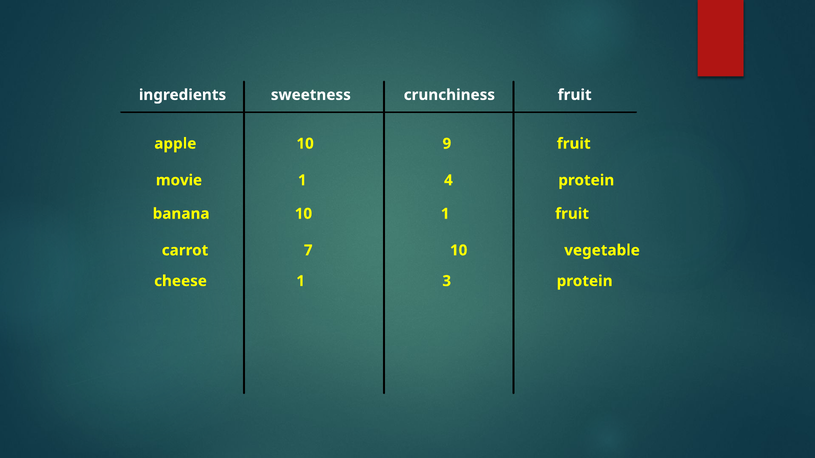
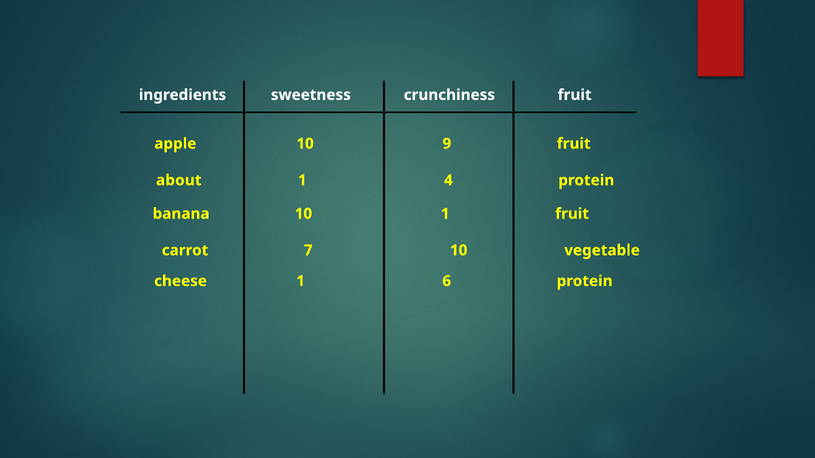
movie: movie -> about
3: 3 -> 6
